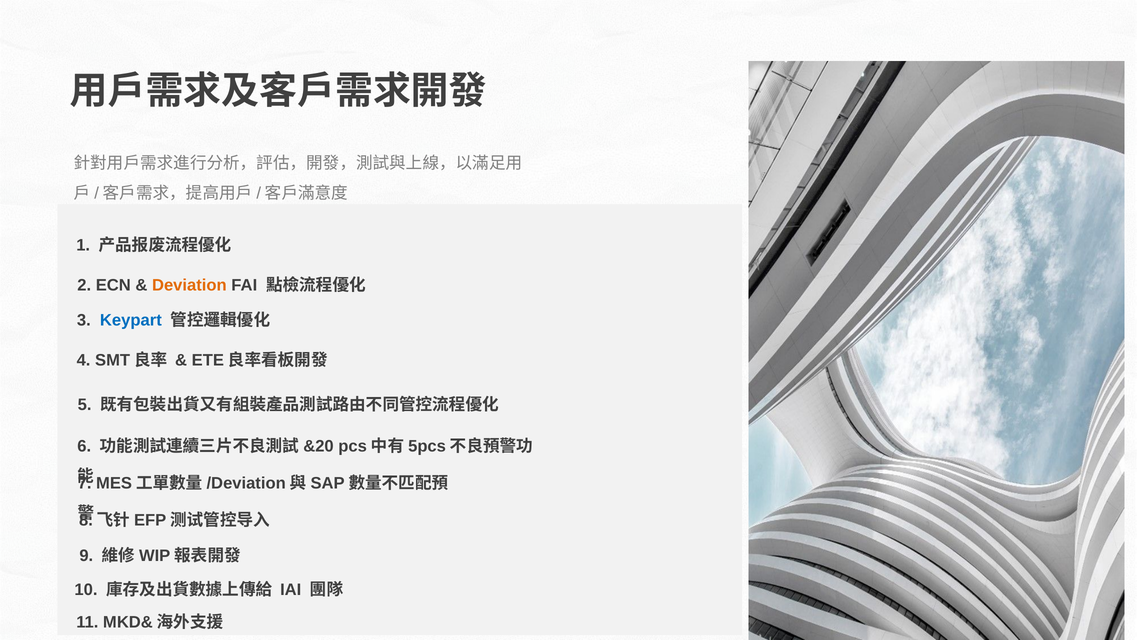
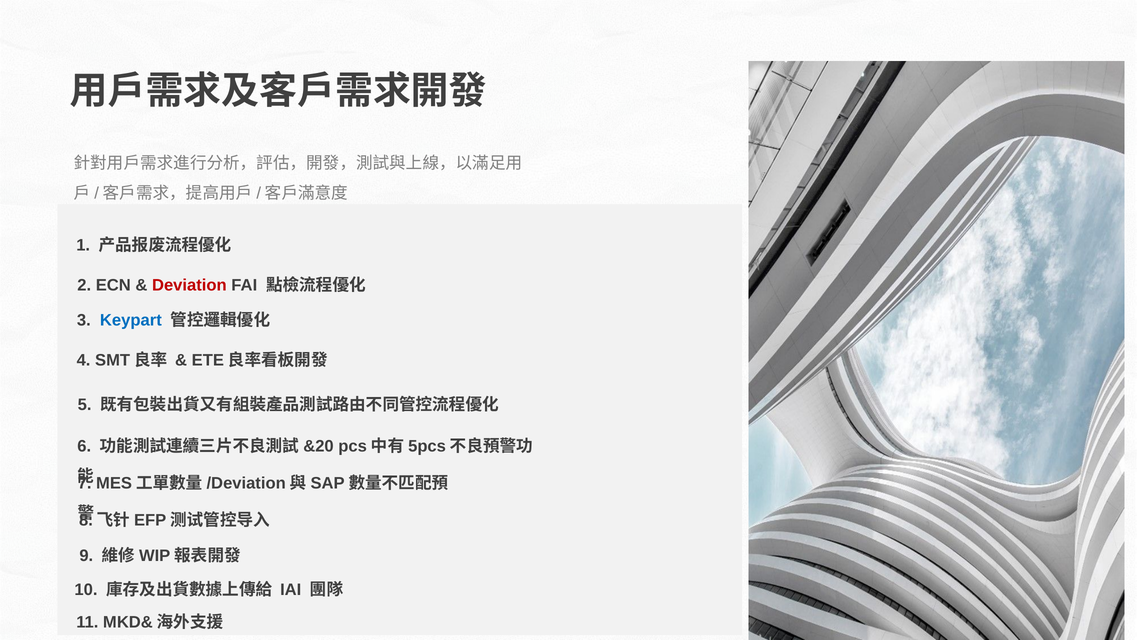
Deviation colour: orange -> red
